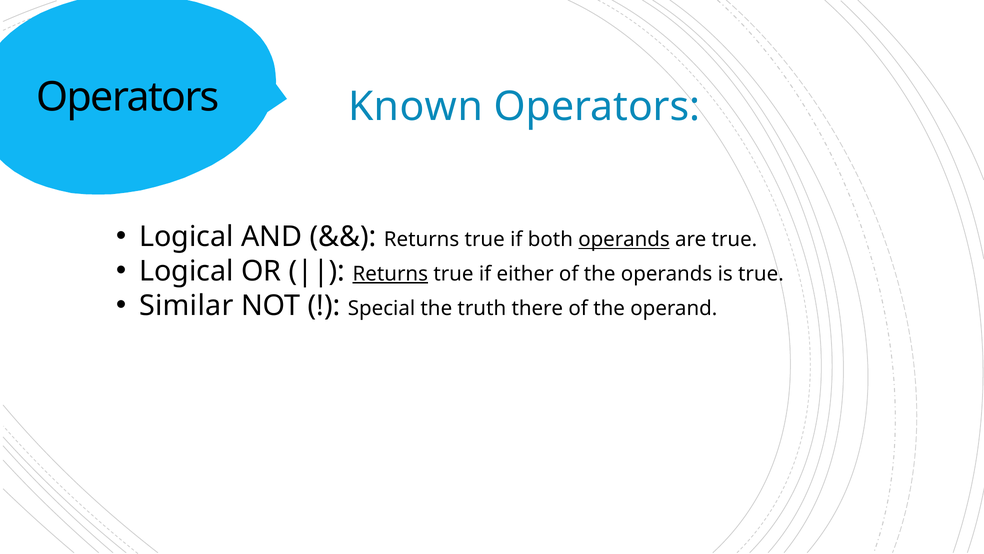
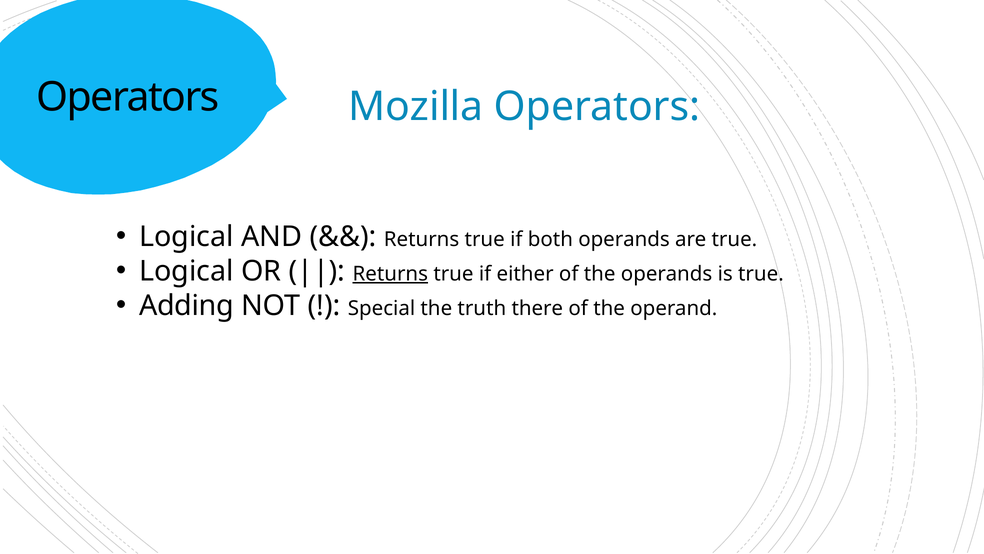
Known: Known -> Mozilla
operands at (624, 239) underline: present -> none
Similar: Similar -> Adding
